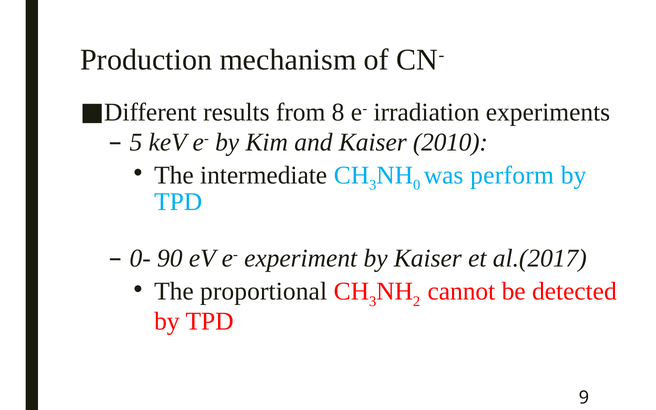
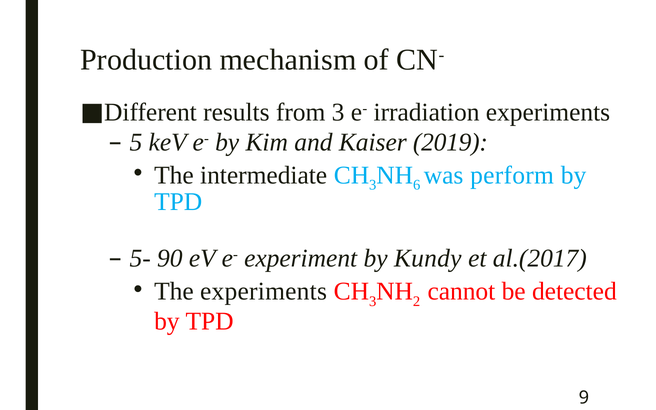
from 8: 8 -> 3
2010: 2010 -> 2019
0: 0 -> 6
0-: 0- -> 5-
by Kaiser: Kaiser -> Kundy
The proportional: proportional -> experiments
